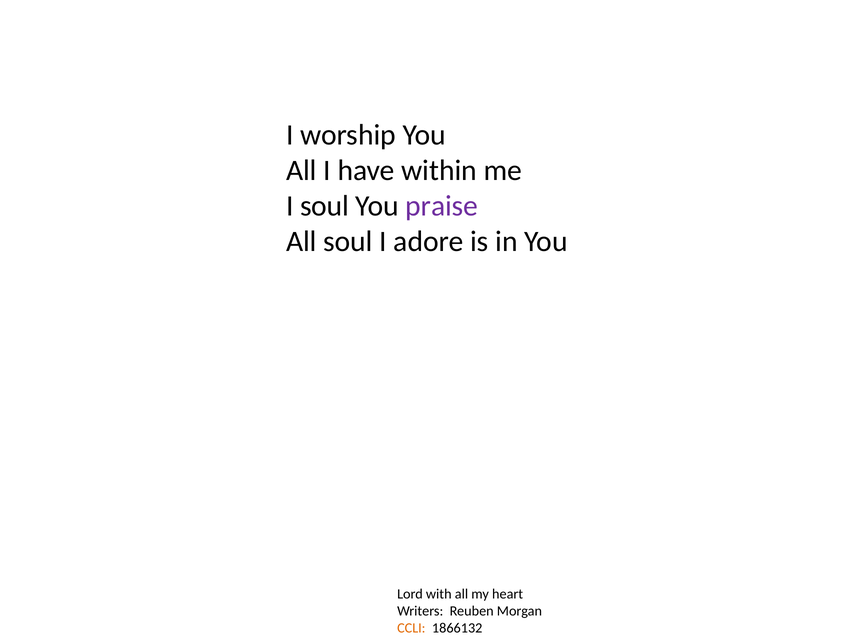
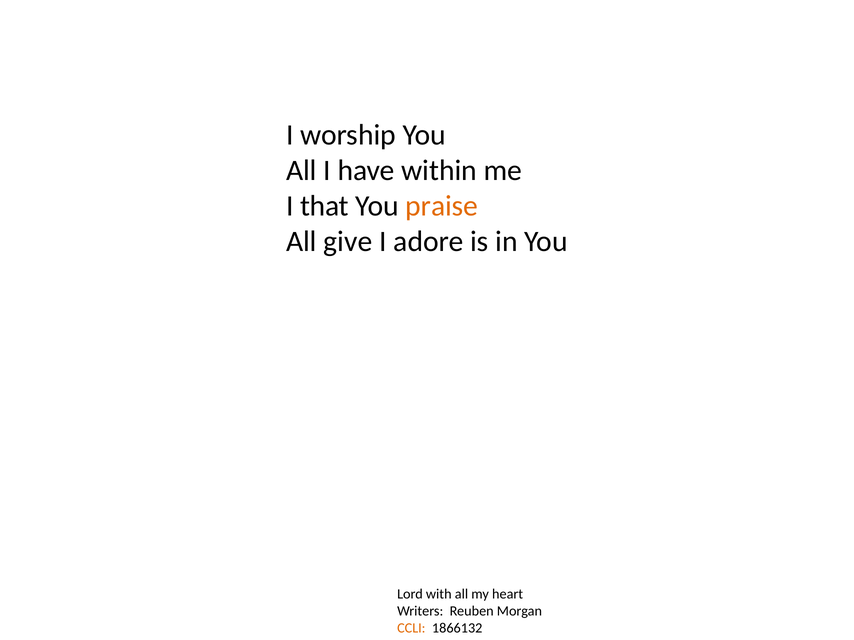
I soul: soul -> that
praise colour: purple -> orange
All soul: soul -> give
